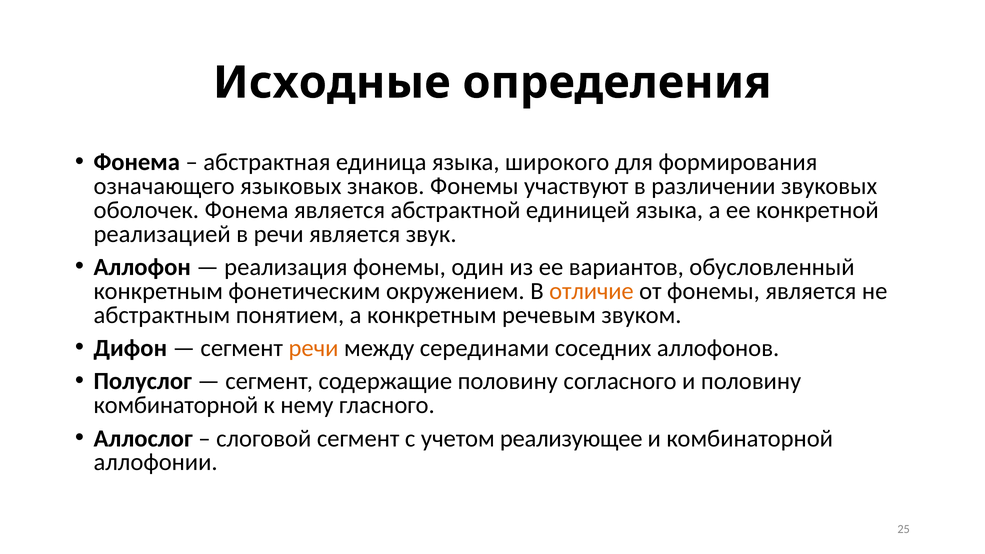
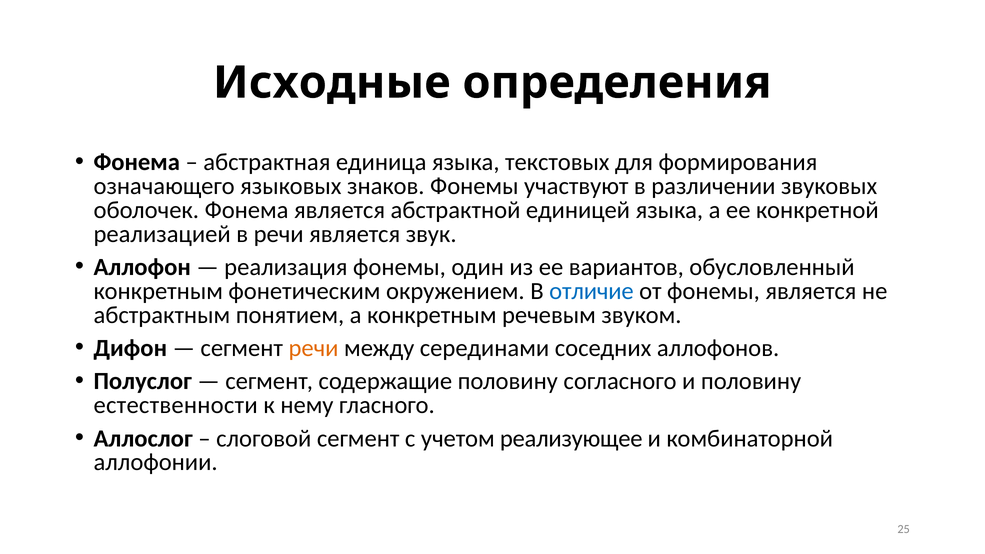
широкого: широкого -> текстовых
отличие colour: orange -> blue
комбинаторной at (176, 405): комбинаторной -> естественности
